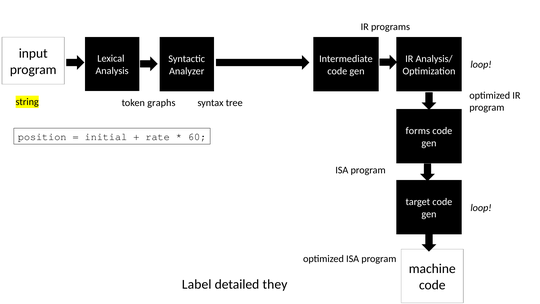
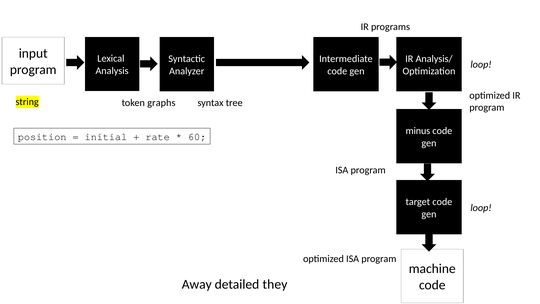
forms: forms -> minus
Label: Label -> Away
